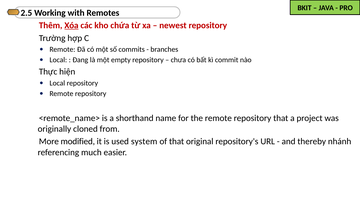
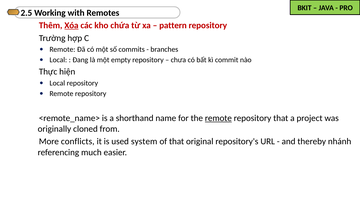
newest: newest -> pattern
remote at (218, 118) underline: none -> present
modified: modified -> conflicts
